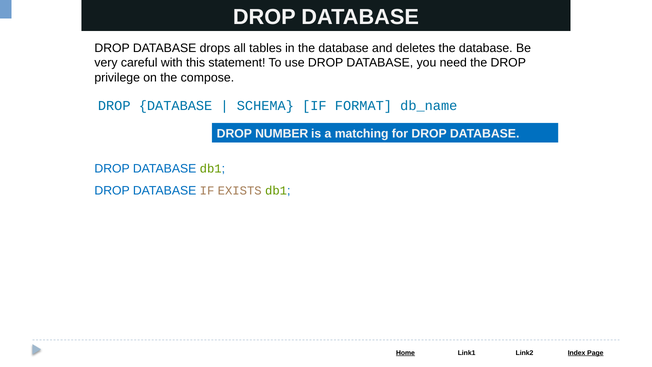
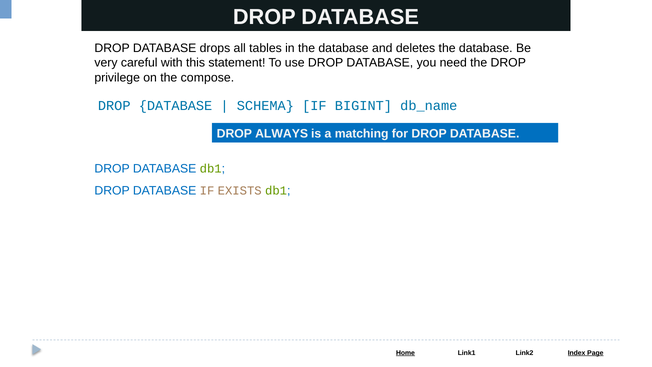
FORMAT: FORMAT -> BIGINT
NUMBER: NUMBER -> ALWAYS
